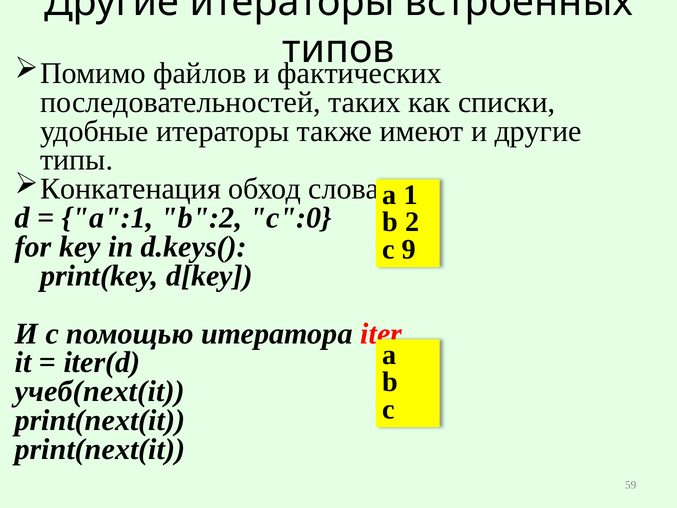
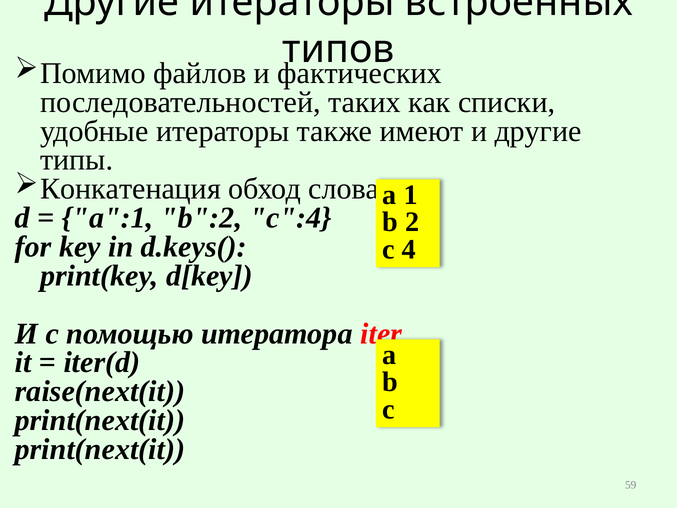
c":0: c":0 -> c":4
9: 9 -> 4
учеб(next(it: учеб(next(it -> raise(next(it
